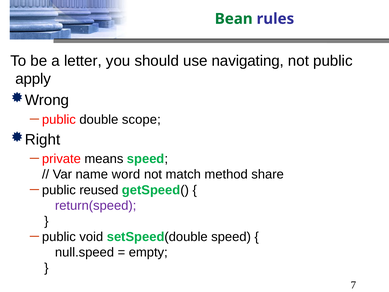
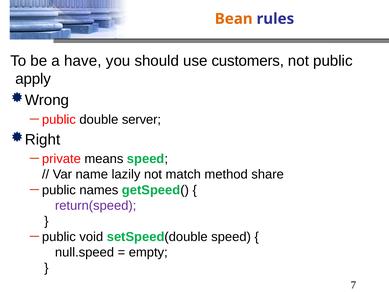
Bean colour: green -> orange
letter: letter -> have
navigating: navigating -> customers
scope: scope -> server
word: word -> lazily
reused: reused -> names
